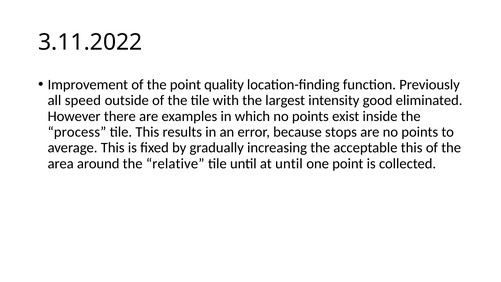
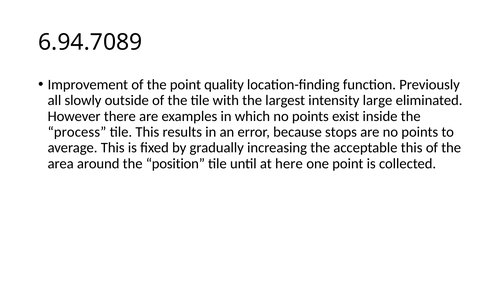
3.11.2022: 3.11.2022 -> 6.94.7089
speed: speed -> slowly
good: good -> large
relative: relative -> position
at until: until -> here
